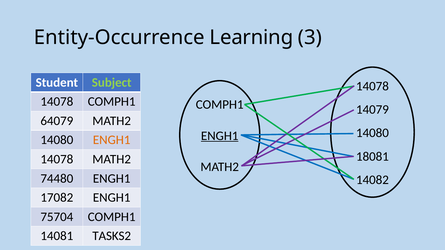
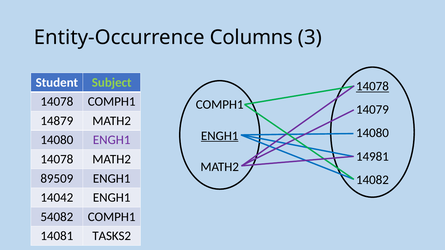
Learning: Learning -> Columns
14078 at (372, 86) underline: none -> present
64079: 64079 -> 14879
ENGH1 at (112, 140) colour: orange -> purple
18081: 18081 -> 14981
74480: 74480 -> 89509
17082: 17082 -> 14042
75704: 75704 -> 54082
